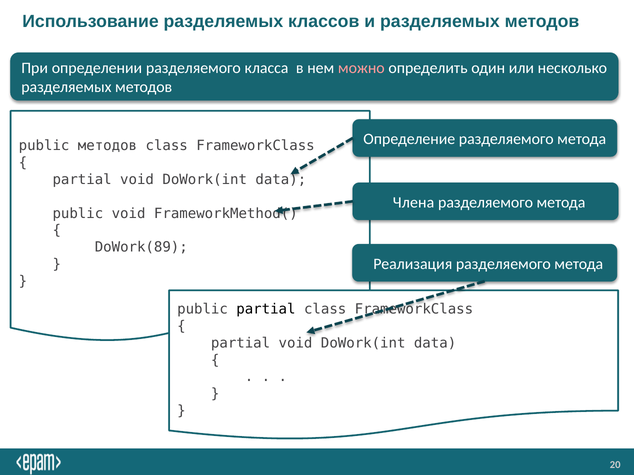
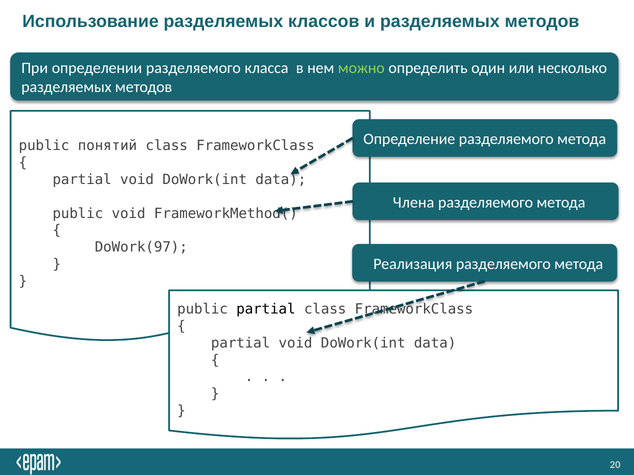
можно colour: pink -> light green
public методов: методов -> понятий
DoWork(89: DoWork(89 -> DoWork(97
